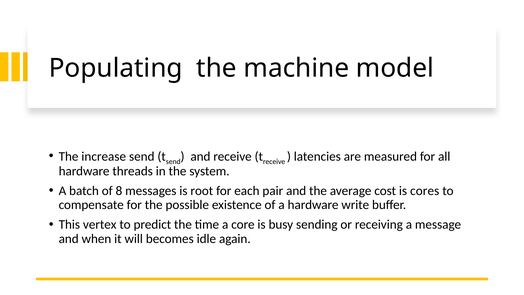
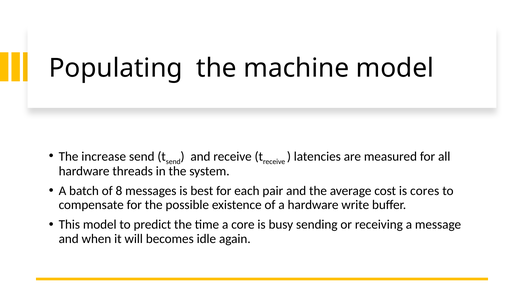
root: root -> best
This vertex: vertex -> model
